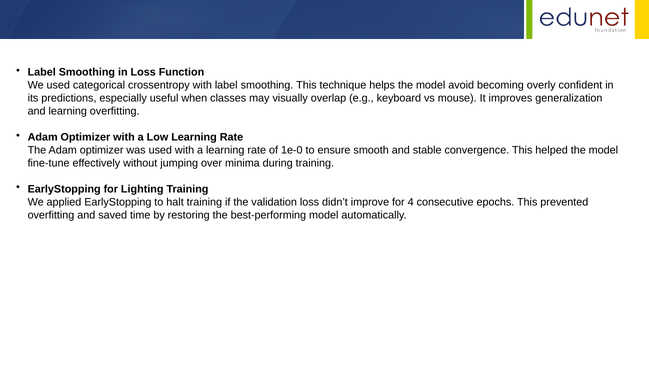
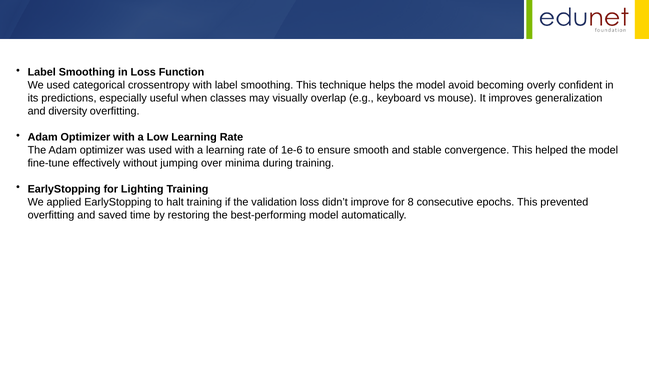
and learning: learning -> diversity
1e-0: 1e-0 -> 1e-6
4: 4 -> 8
